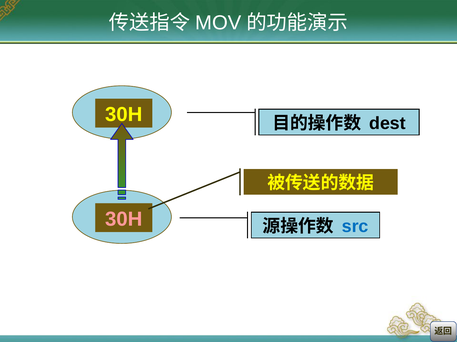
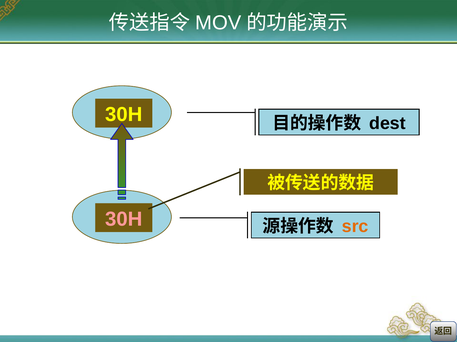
src colour: blue -> orange
